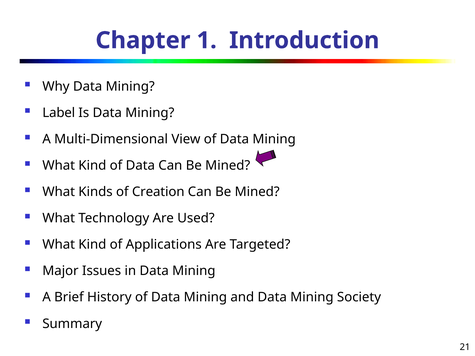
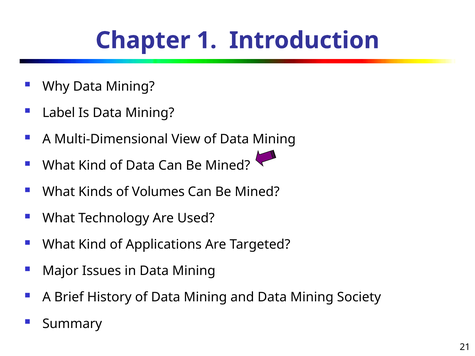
Creation: Creation -> Volumes
